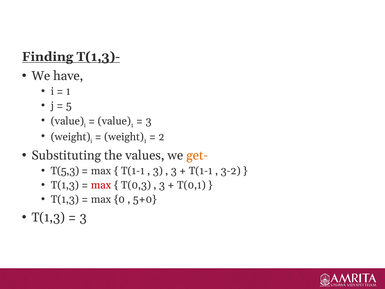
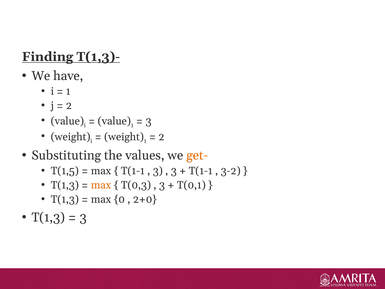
5 at (69, 105): 5 -> 2
T(5,3: T(5,3 -> T(1,5
max at (101, 185) colour: red -> orange
5+0: 5+0 -> 2+0
